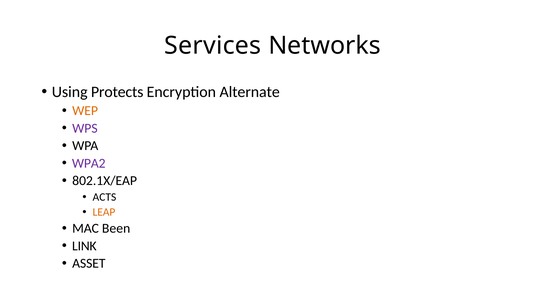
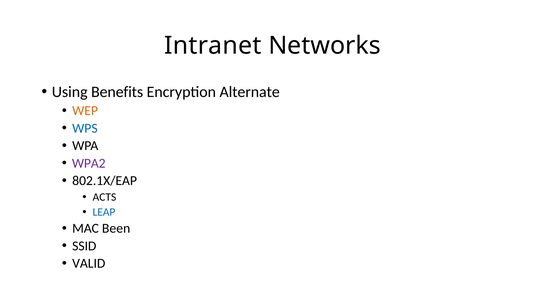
Services: Services -> Intranet
Protects: Protects -> Benefits
WPS colour: purple -> blue
LEAP colour: orange -> blue
LINK: LINK -> SSID
ASSET: ASSET -> VALID
